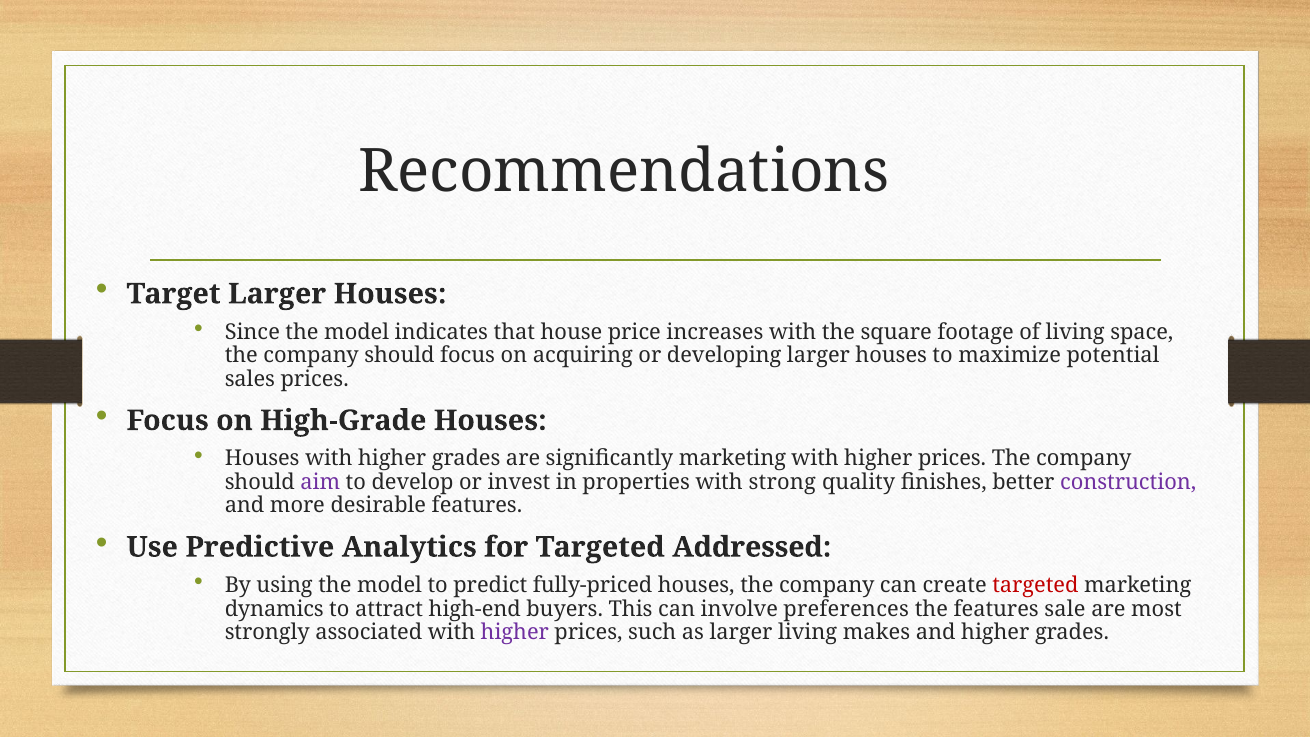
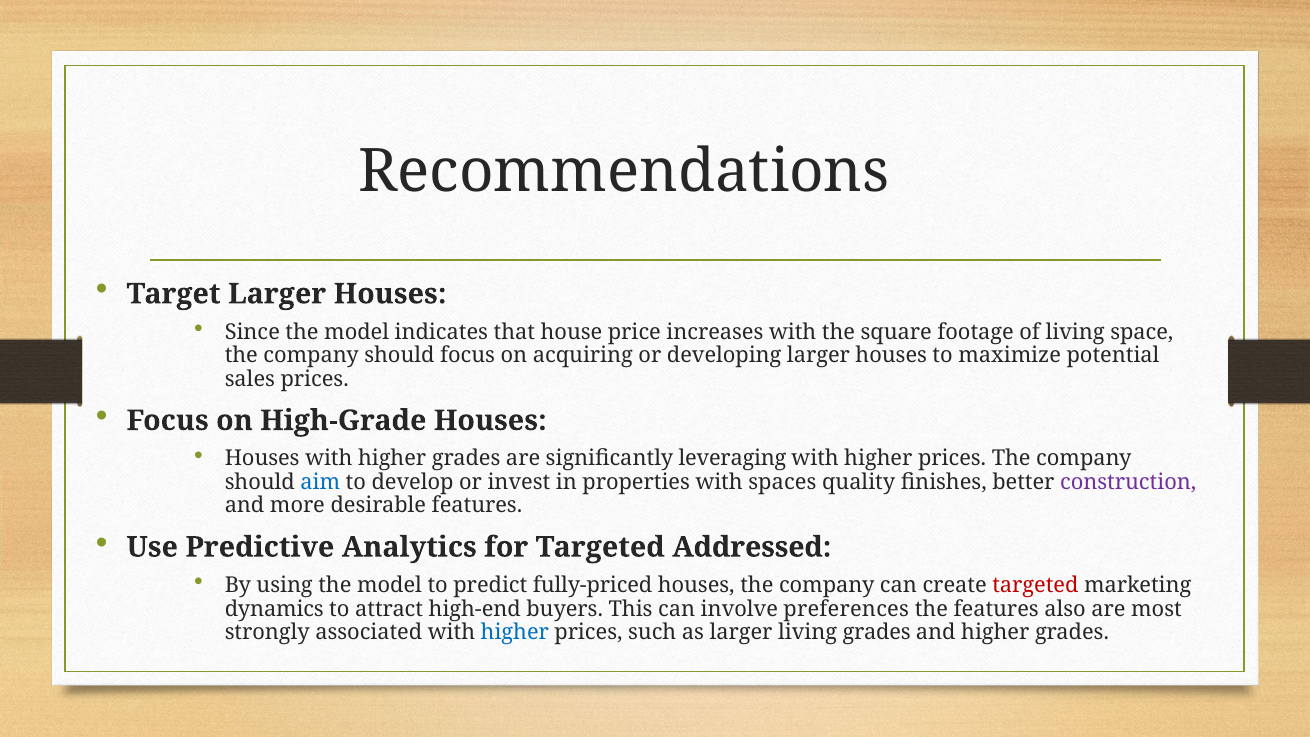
significantly marketing: marketing -> leveraging
aim colour: purple -> blue
strong: strong -> spaces
sale: sale -> also
higher at (515, 632) colour: purple -> blue
living makes: makes -> grades
